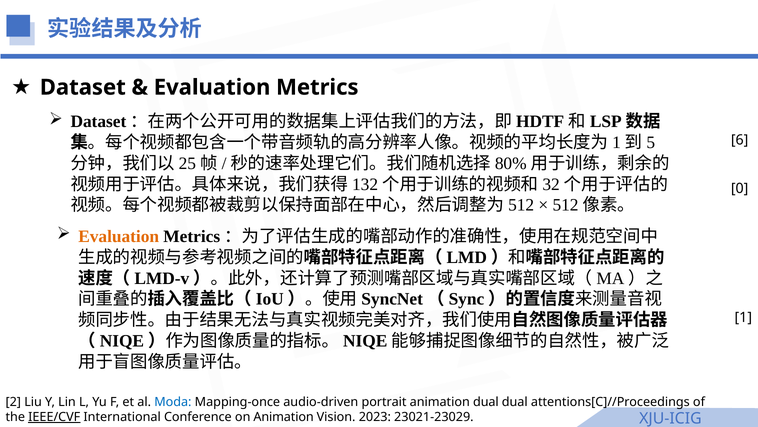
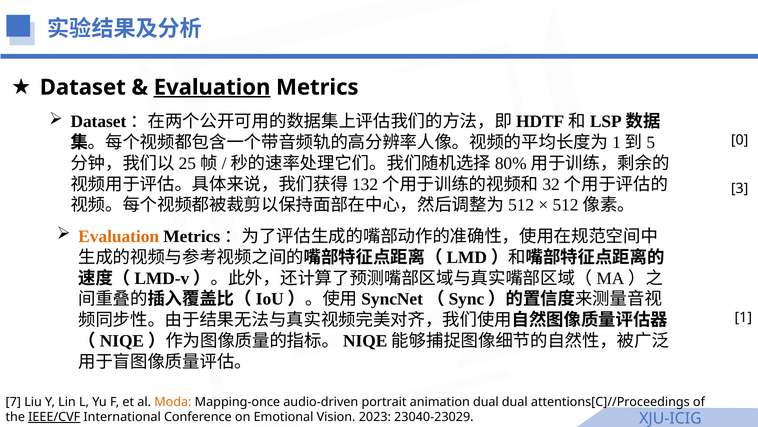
Evaluation at (212, 87) underline: none -> present
6: 6 -> 0
0: 0 -> 3
2: 2 -> 7
Moda colour: blue -> orange
on Animation: Animation -> Emotional
23021-23029: 23021-23029 -> 23040-23029
